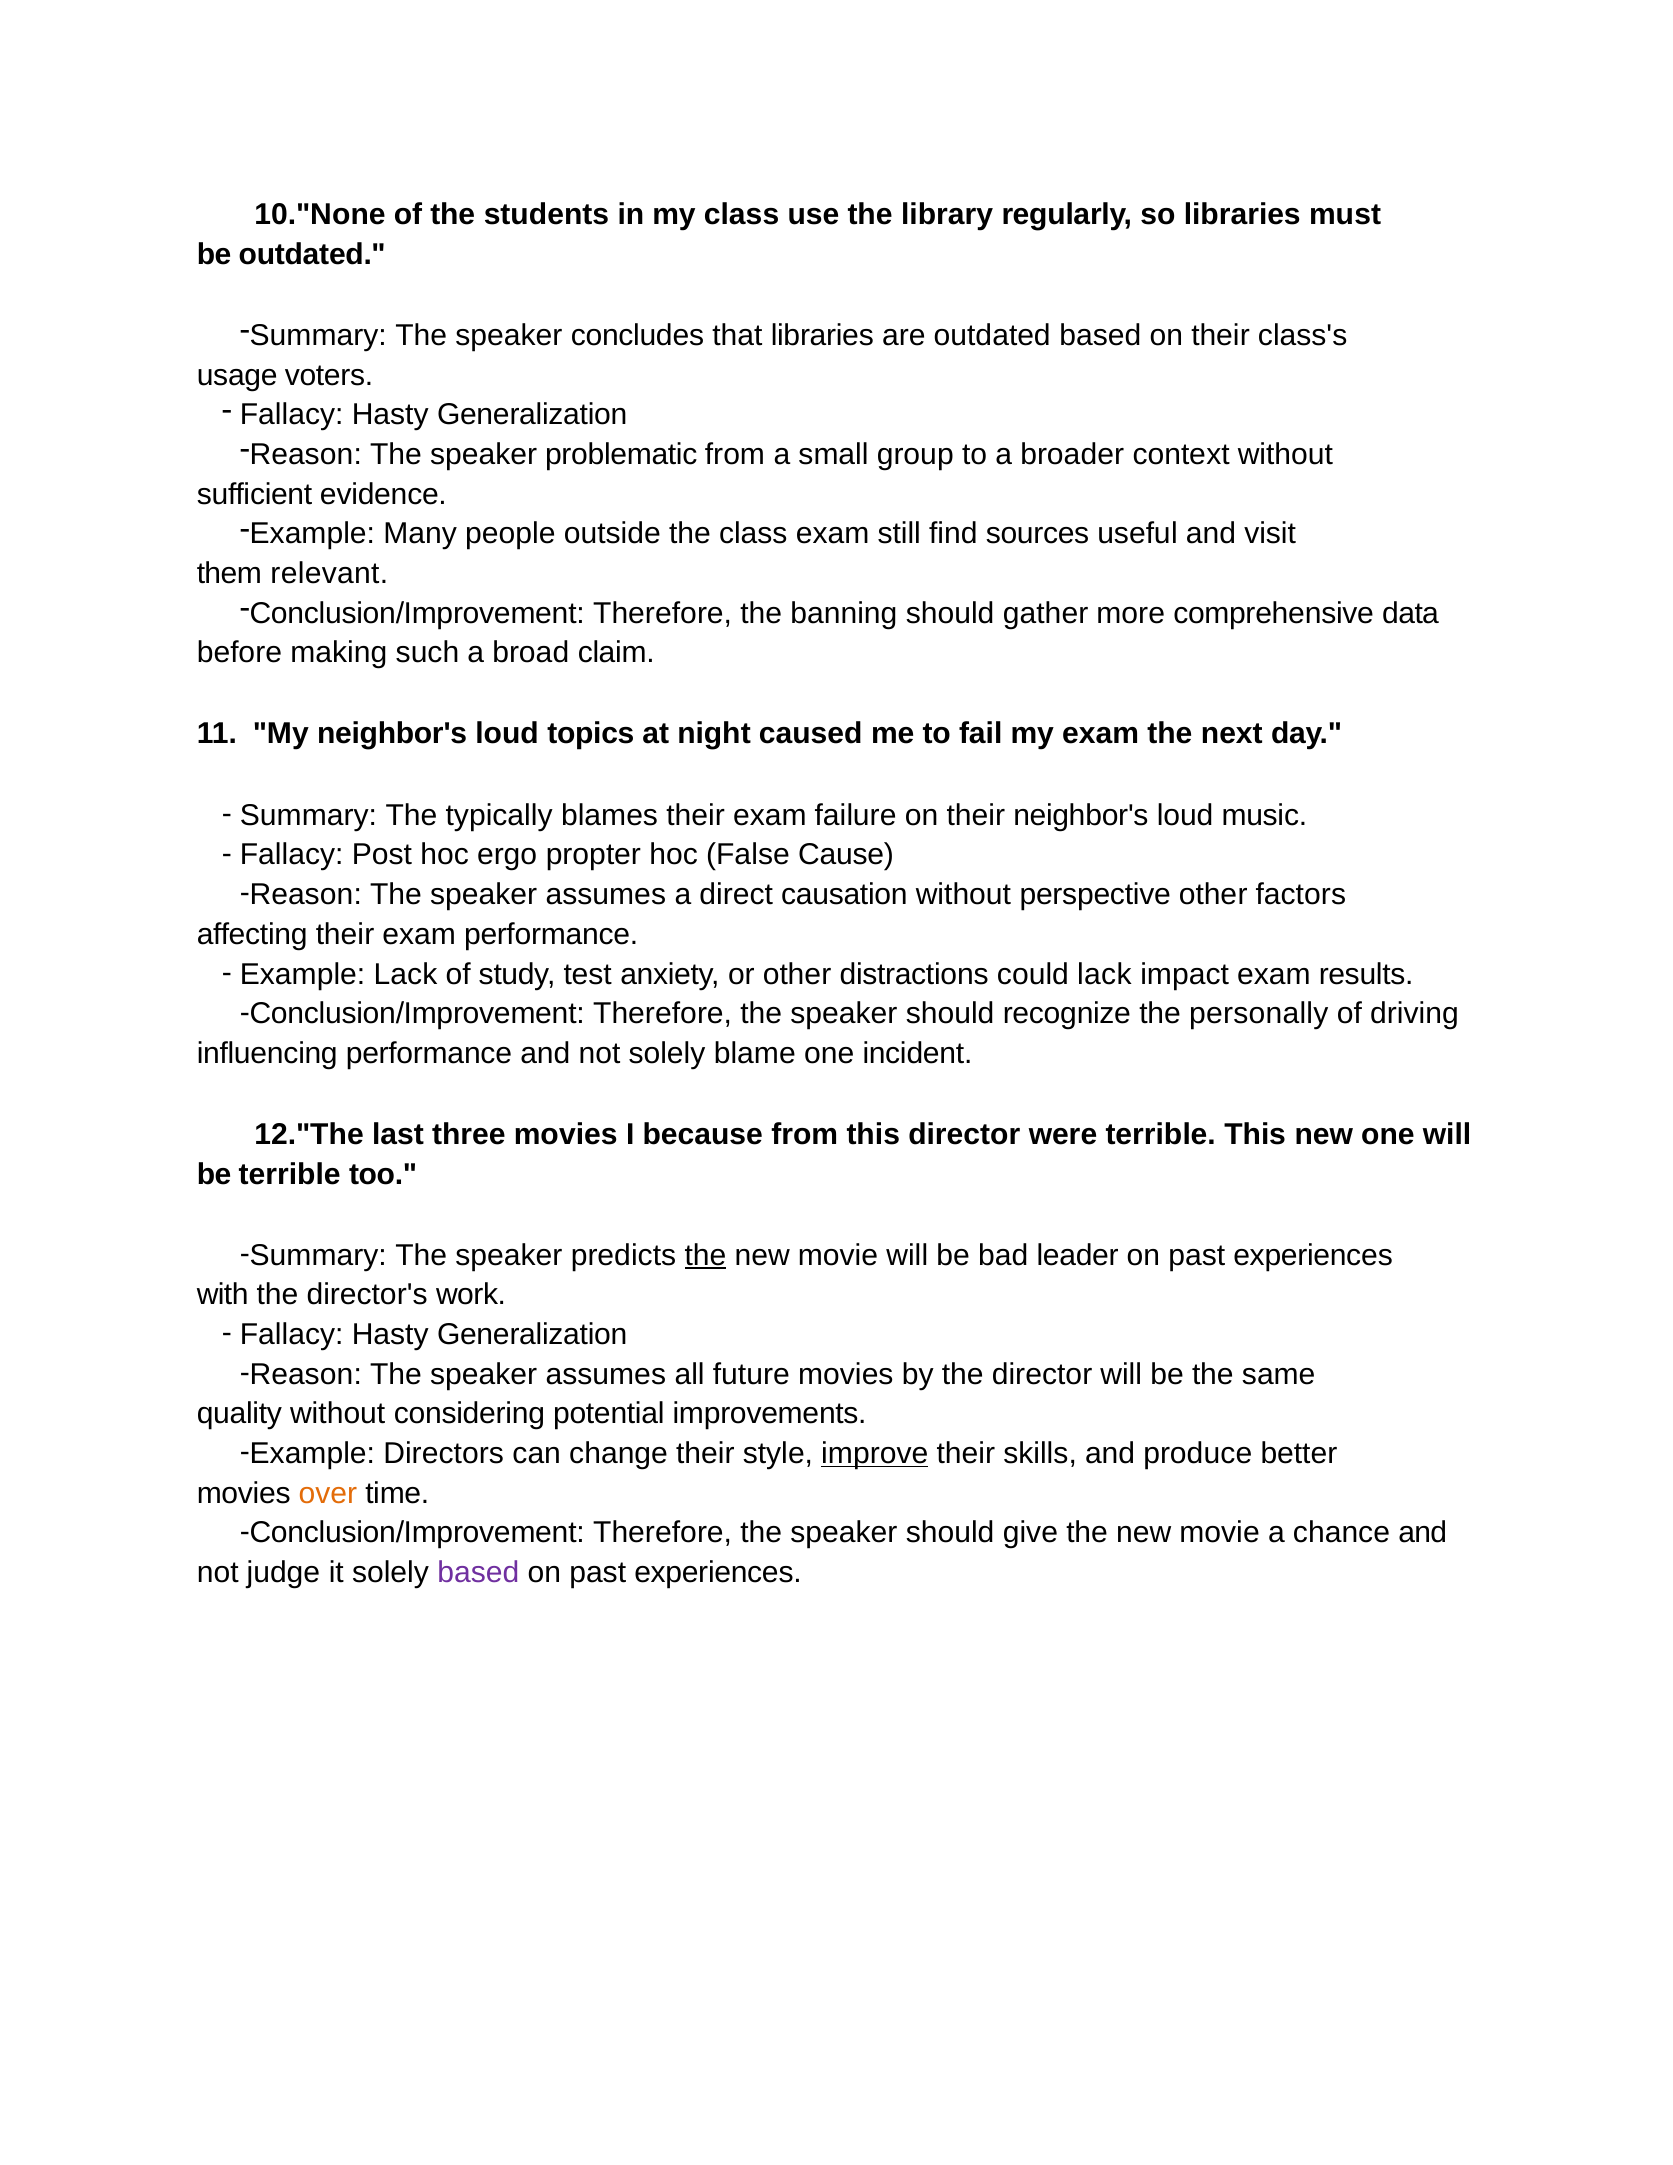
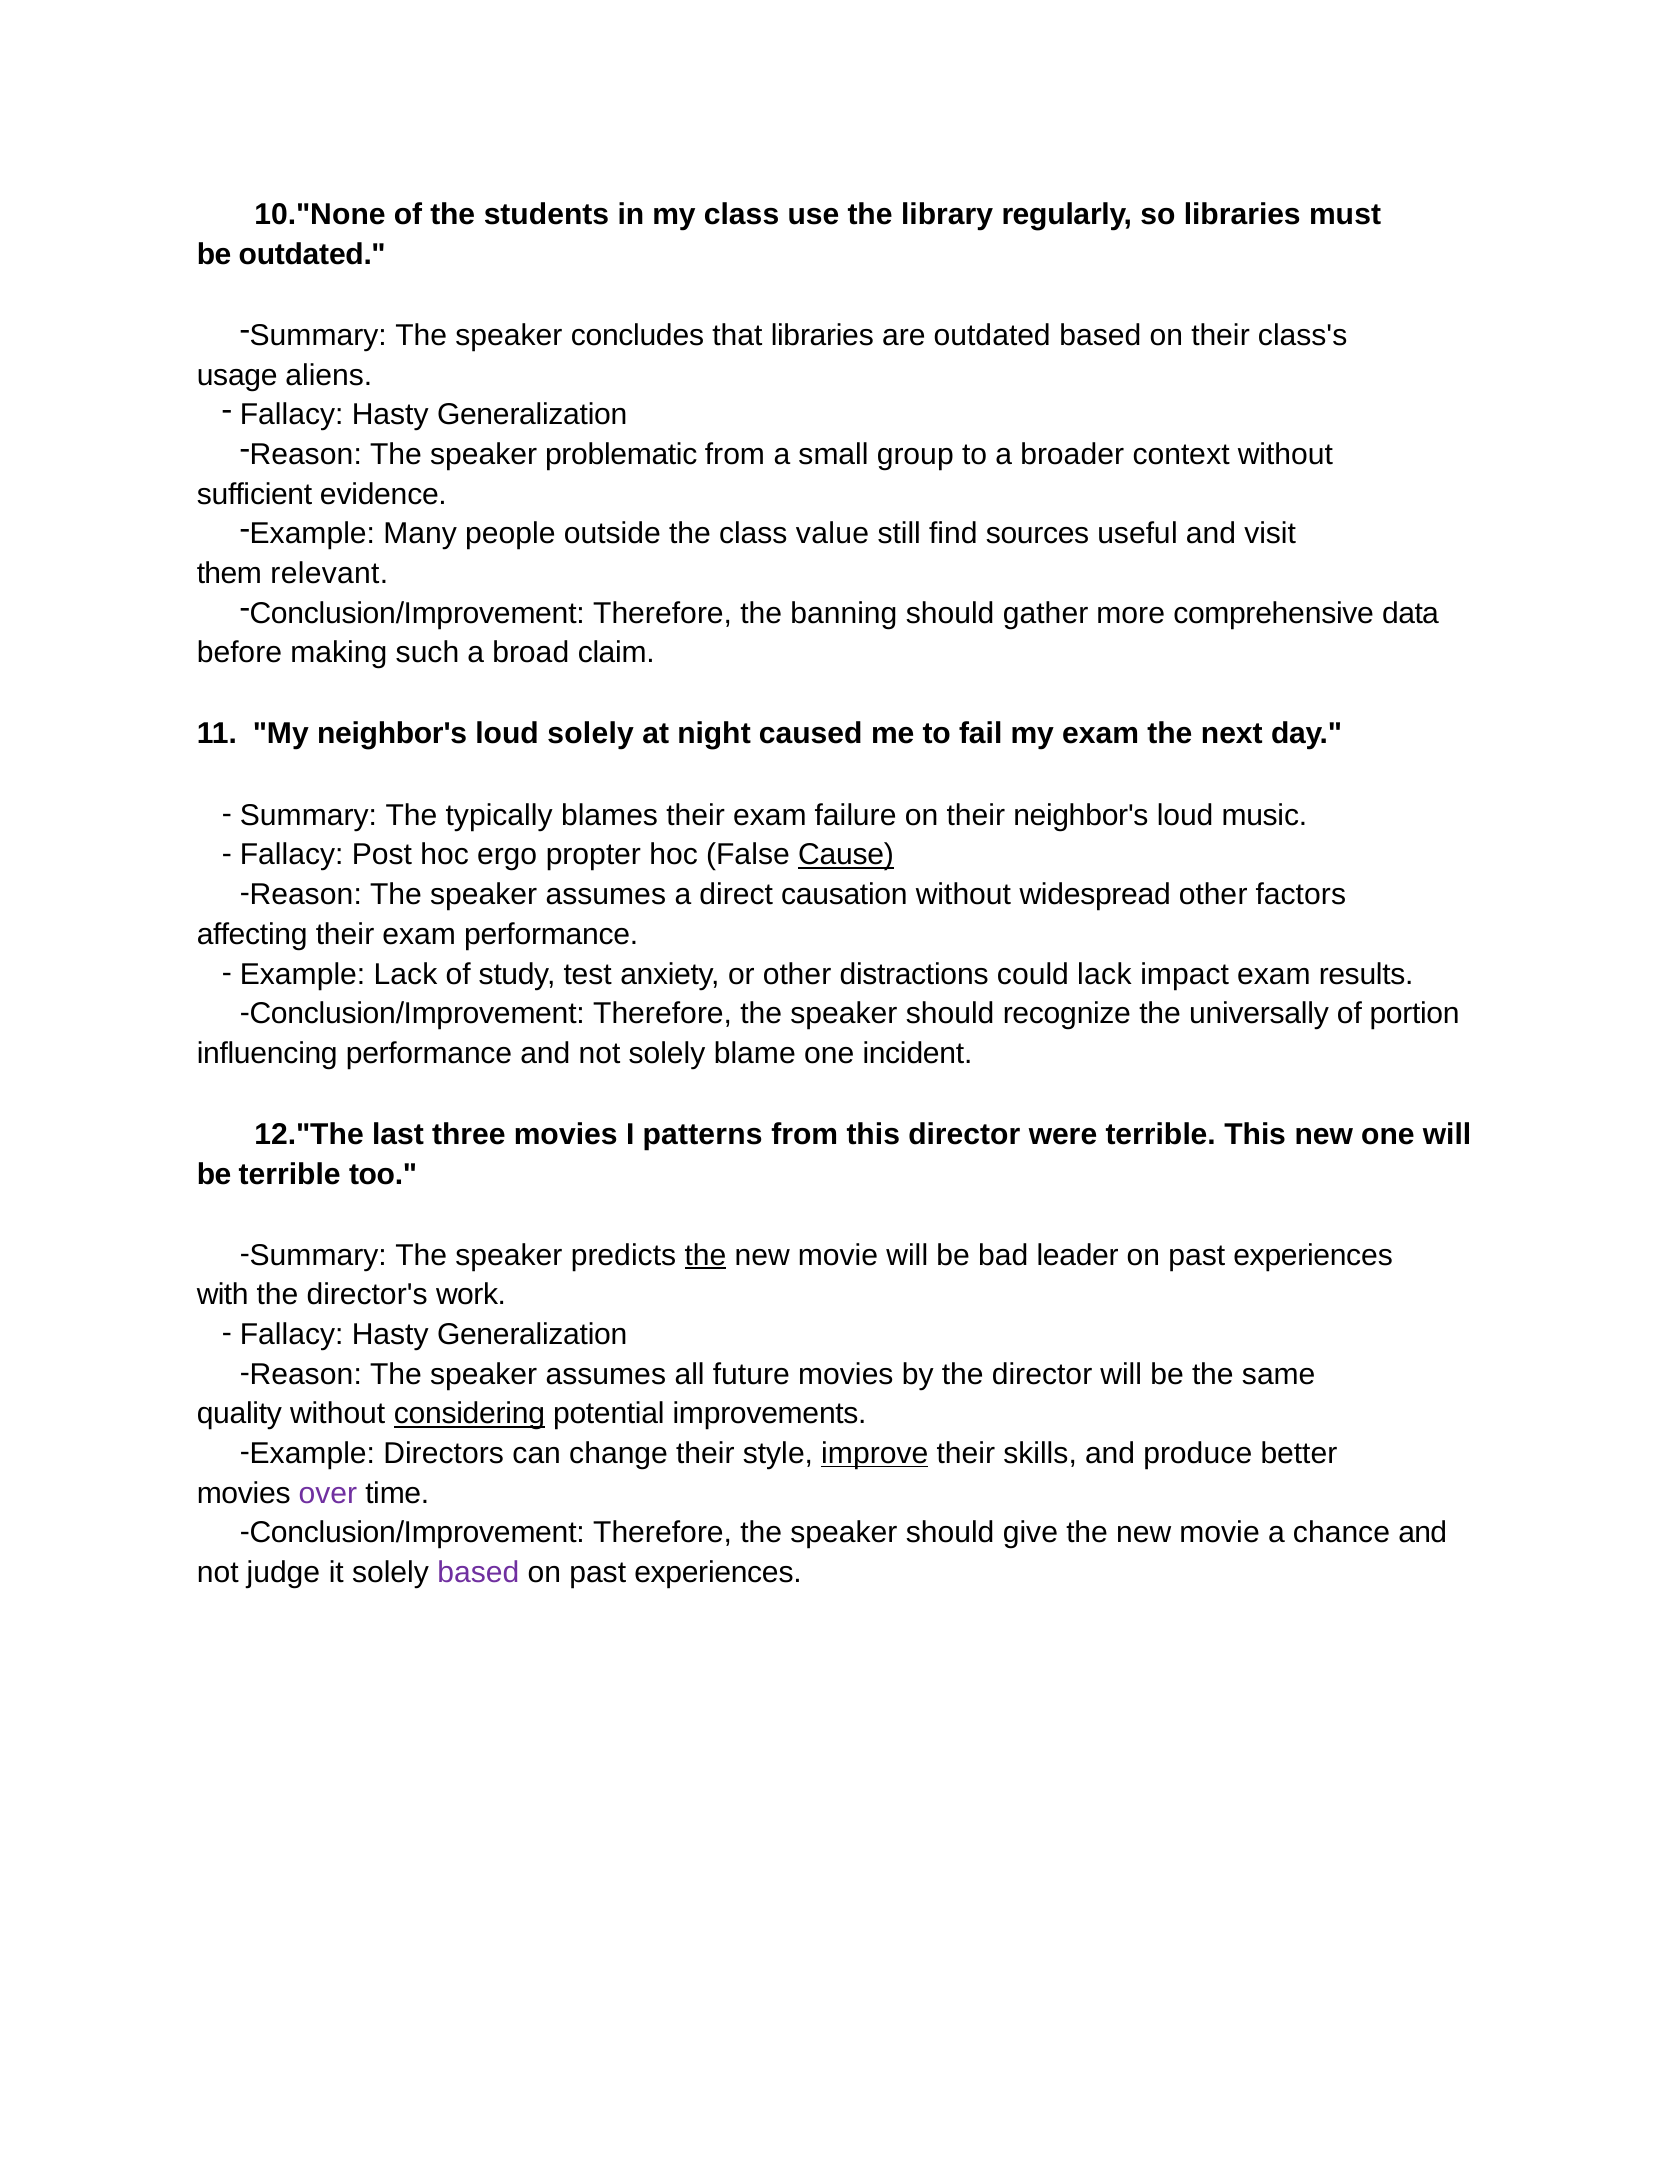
voters: voters -> aliens
class exam: exam -> value
loud topics: topics -> solely
Cause underline: none -> present
perspective: perspective -> widespread
personally: personally -> universally
driving: driving -> portion
because: because -> patterns
considering underline: none -> present
over colour: orange -> purple
